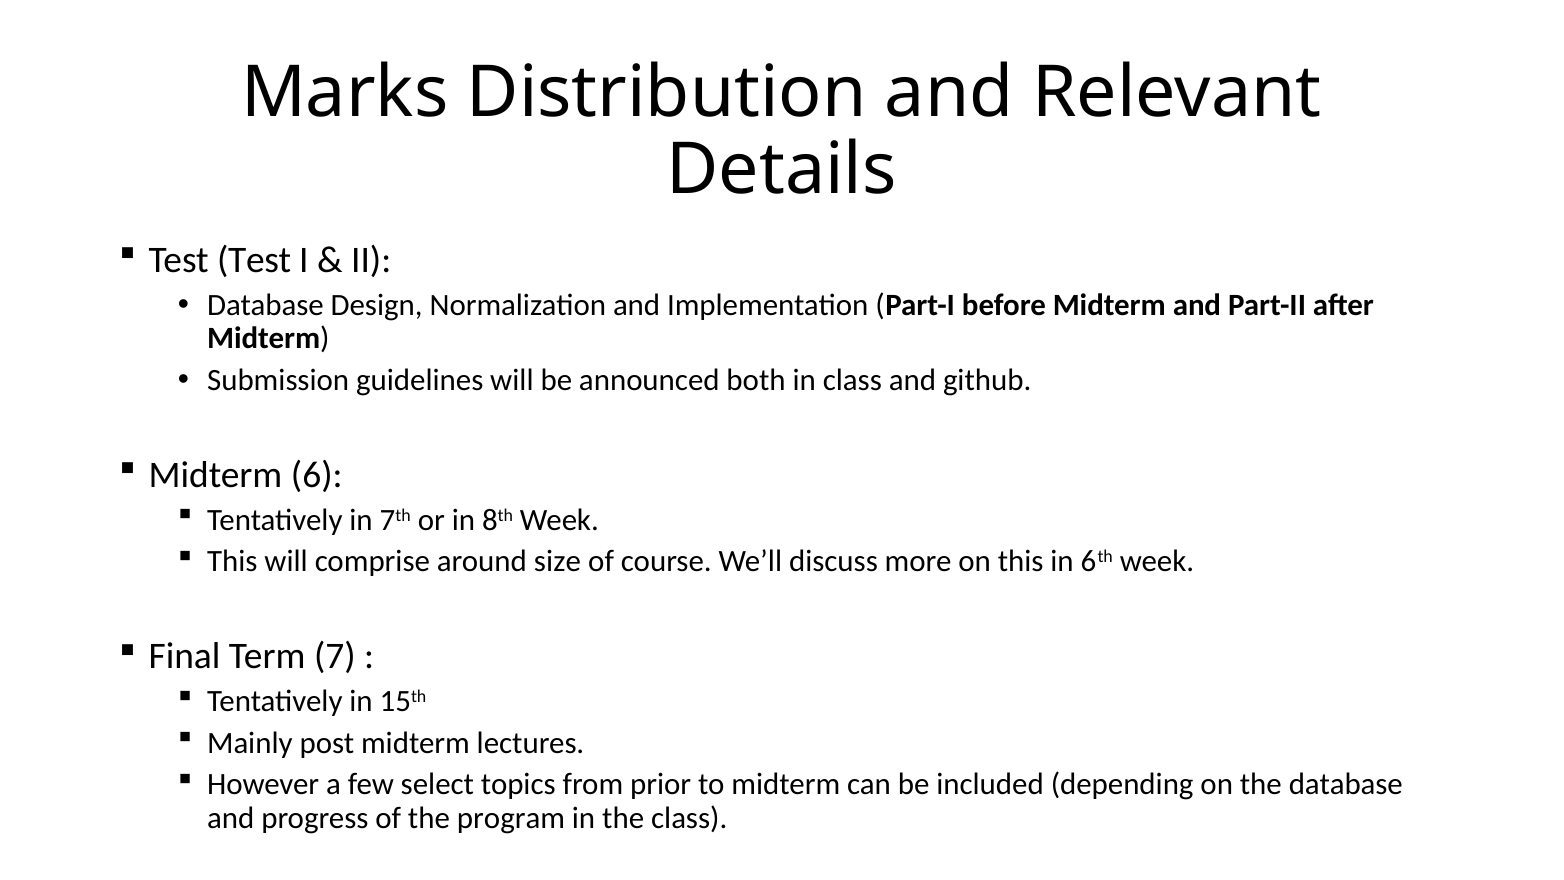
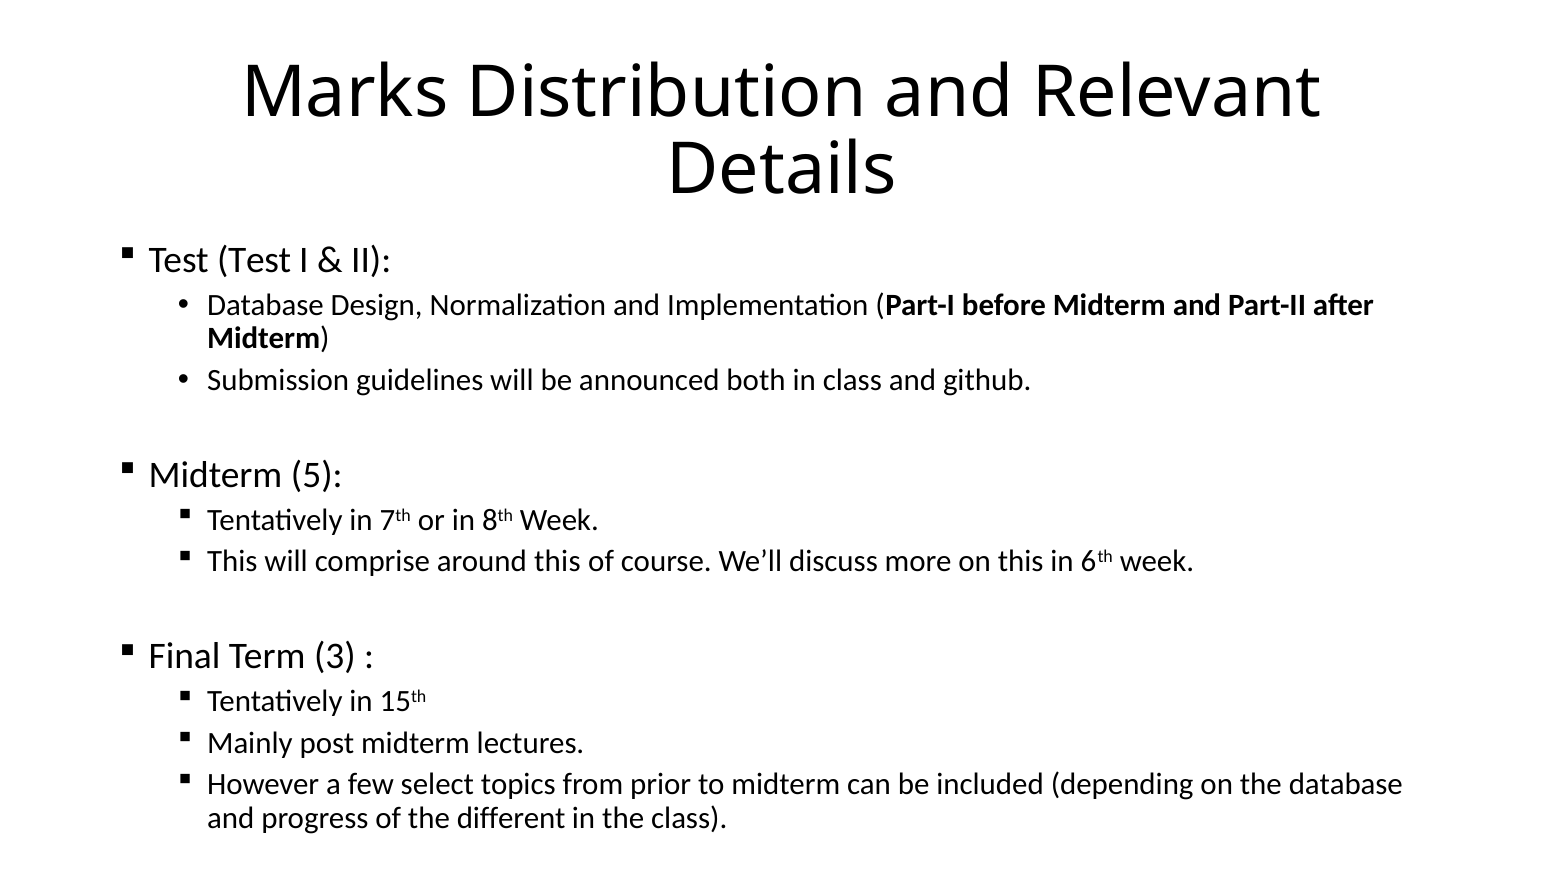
6: 6 -> 5
around size: size -> this
7: 7 -> 3
program: program -> different
